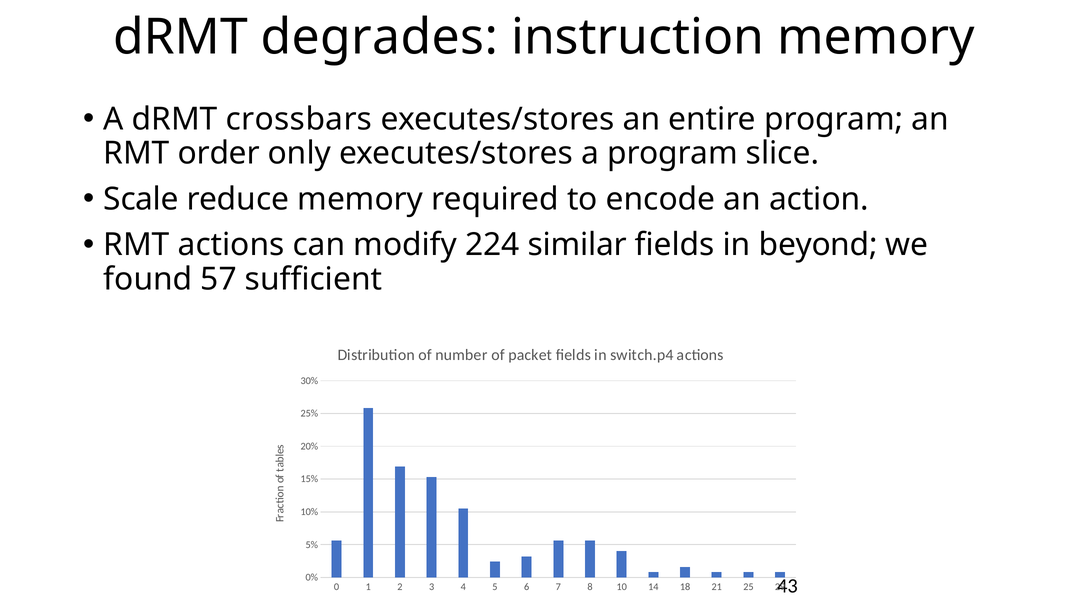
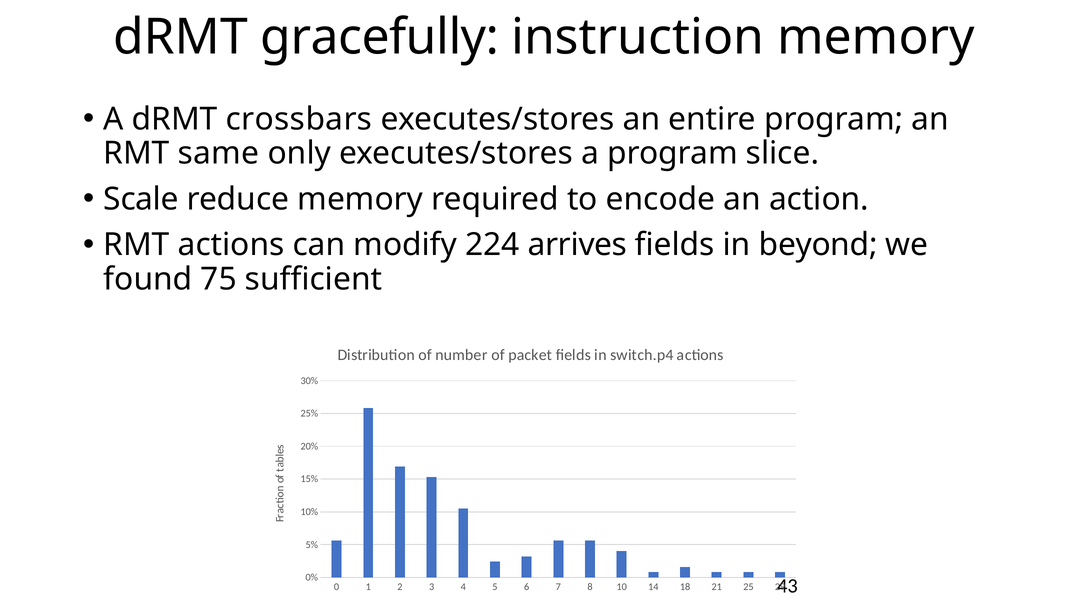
degrades: degrades -> gracefully
order: order -> same
similar: similar -> arrives
57: 57 -> 75
